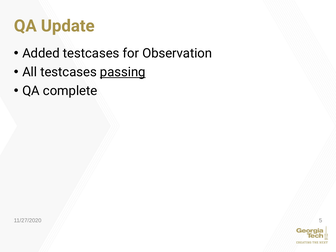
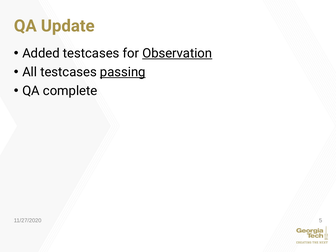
Observation underline: none -> present
